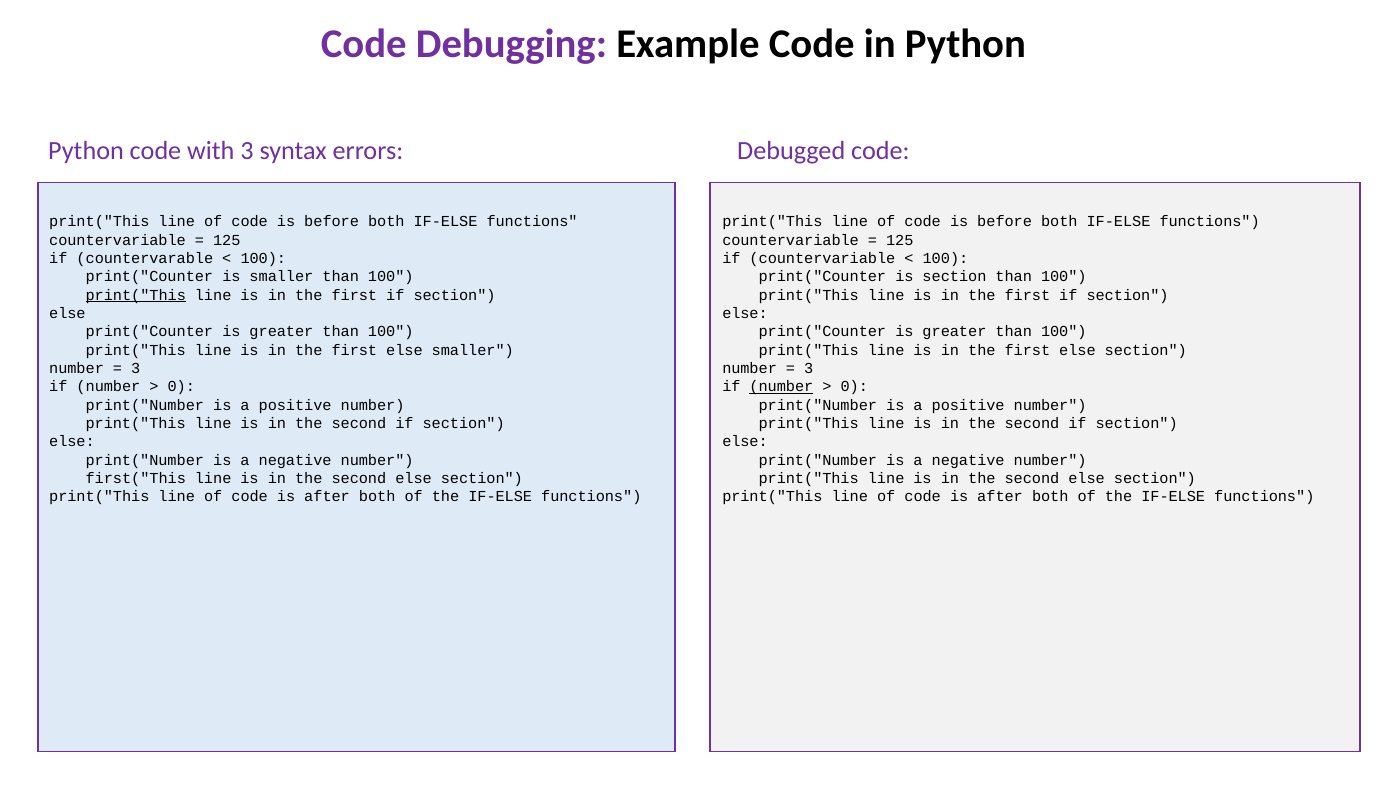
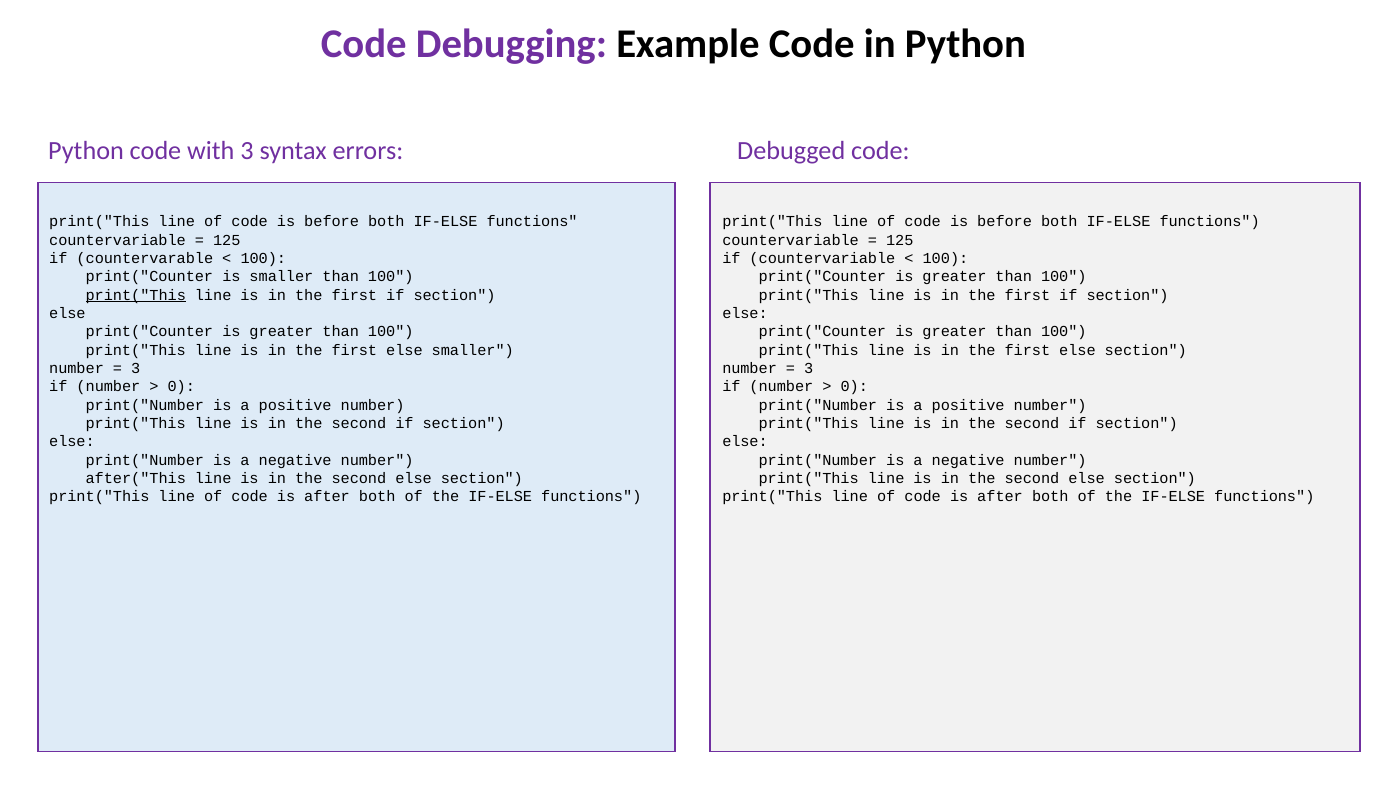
section at (954, 277): section -> greater
number at (781, 387) underline: present -> none
first("This: first("This -> after("This
